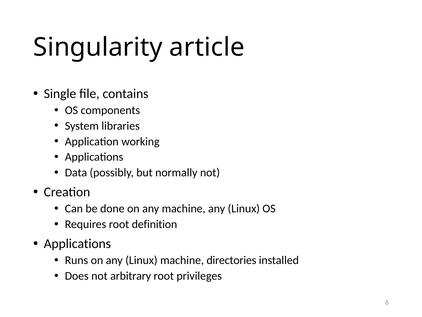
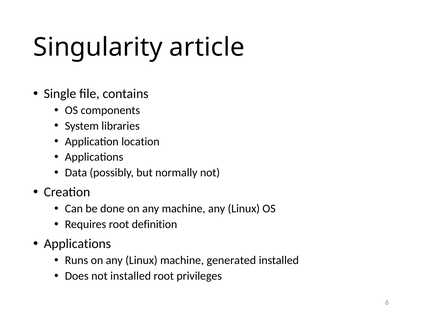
working: working -> location
directories: directories -> generated
not arbitrary: arbitrary -> installed
